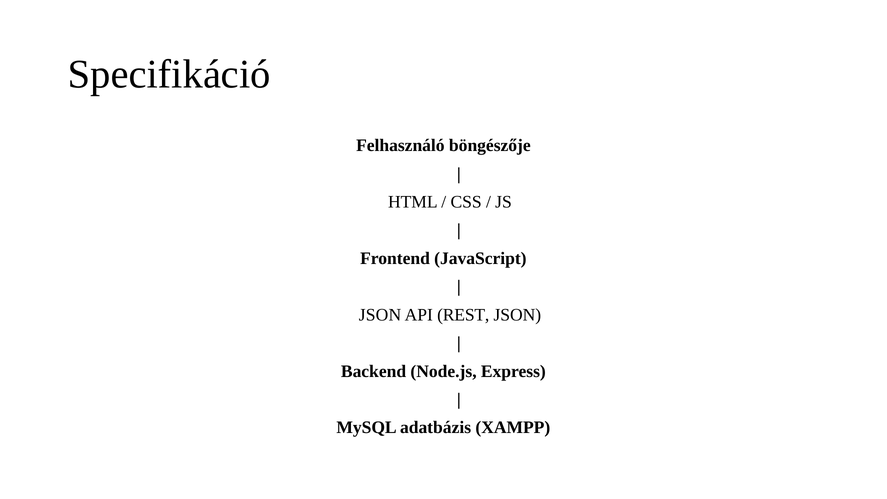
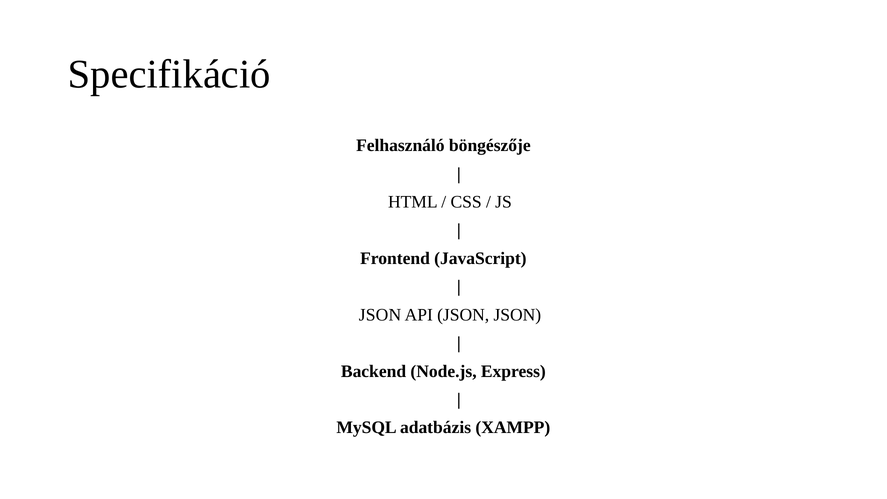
API REST: REST -> JSON
